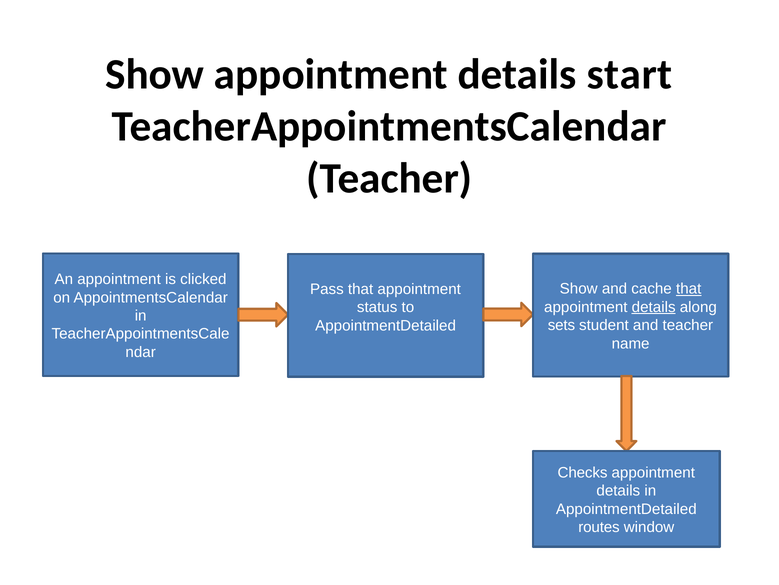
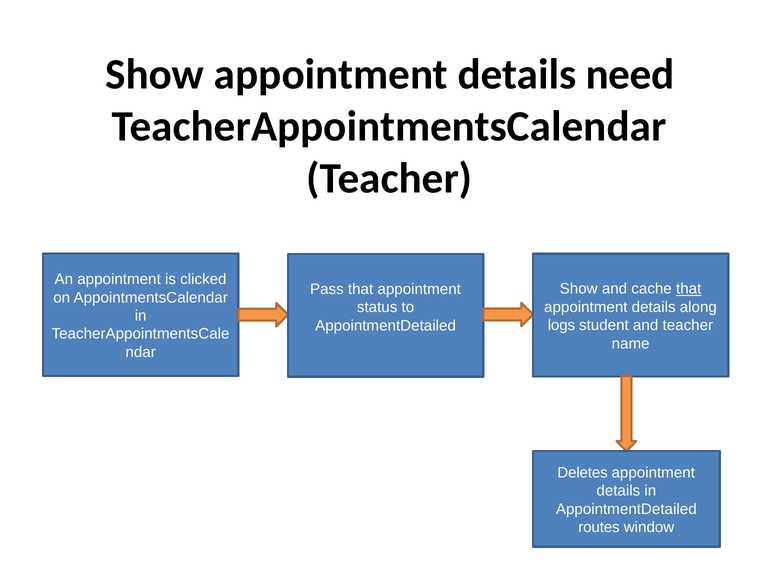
start: start -> need
details at (654, 307) underline: present -> none
sets: sets -> logs
Checks: Checks -> Deletes
